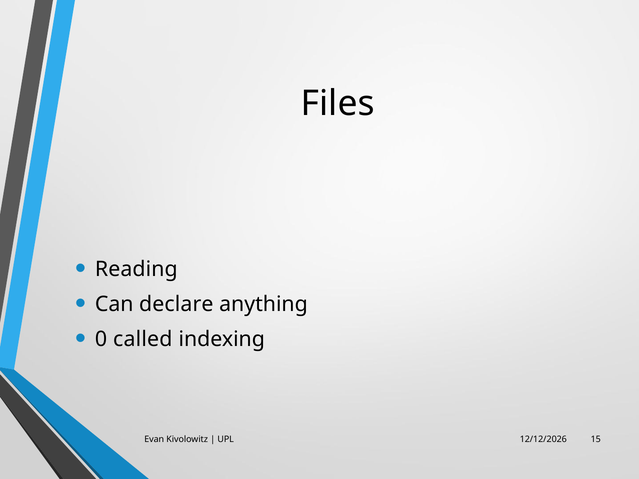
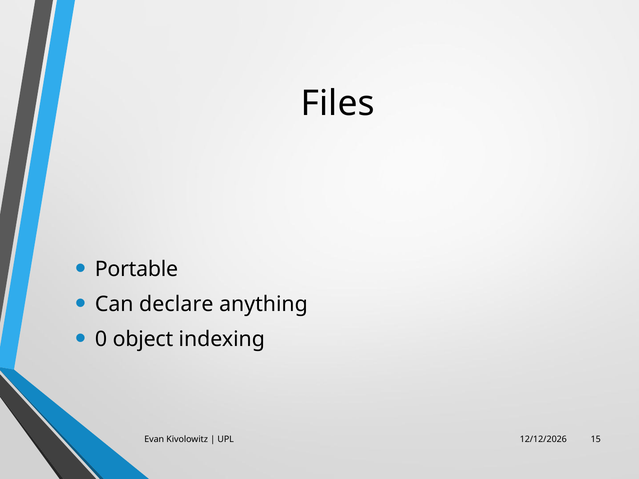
Reading: Reading -> Portable
called: called -> object
